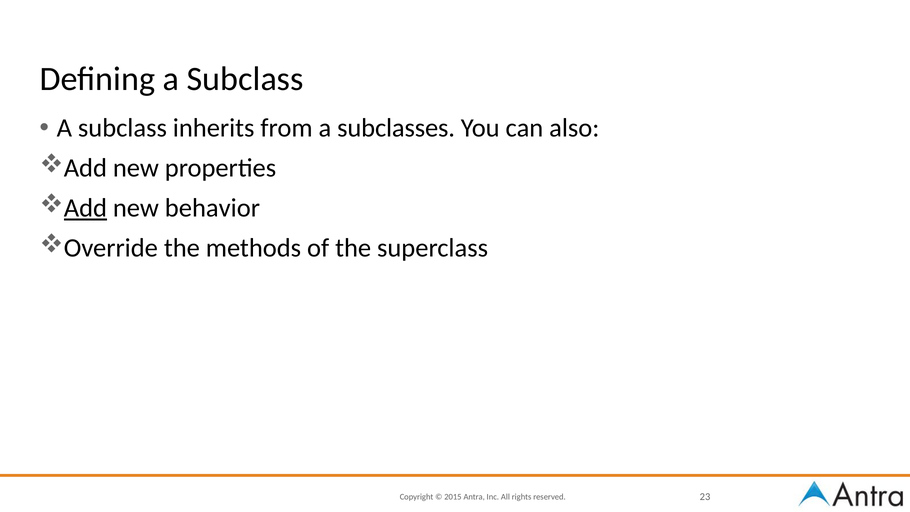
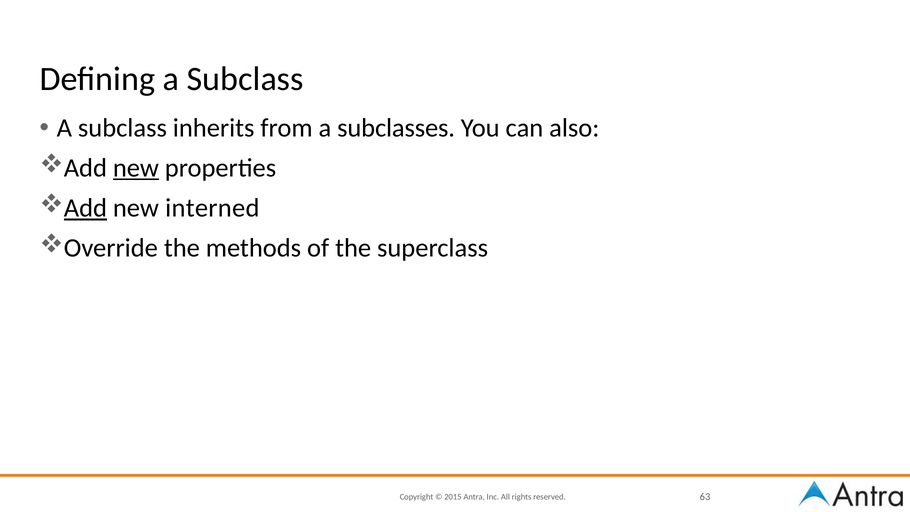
new at (136, 168) underline: none -> present
behavior: behavior -> interned
23: 23 -> 63
